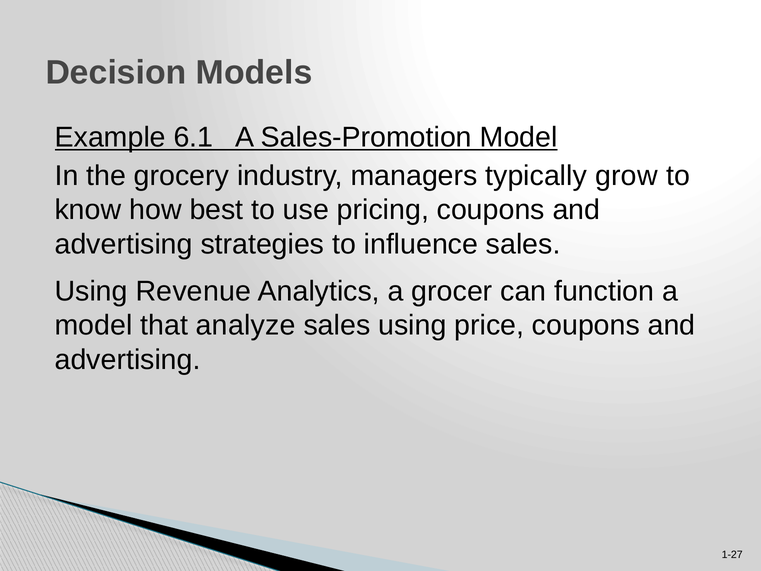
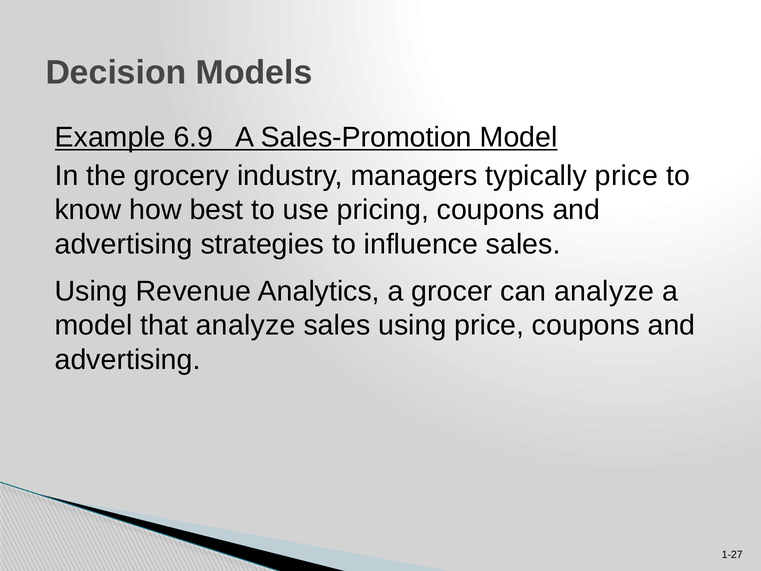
6.1: 6.1 -> 6.9
typically grow: grow -> price
can function: function -> analyze
